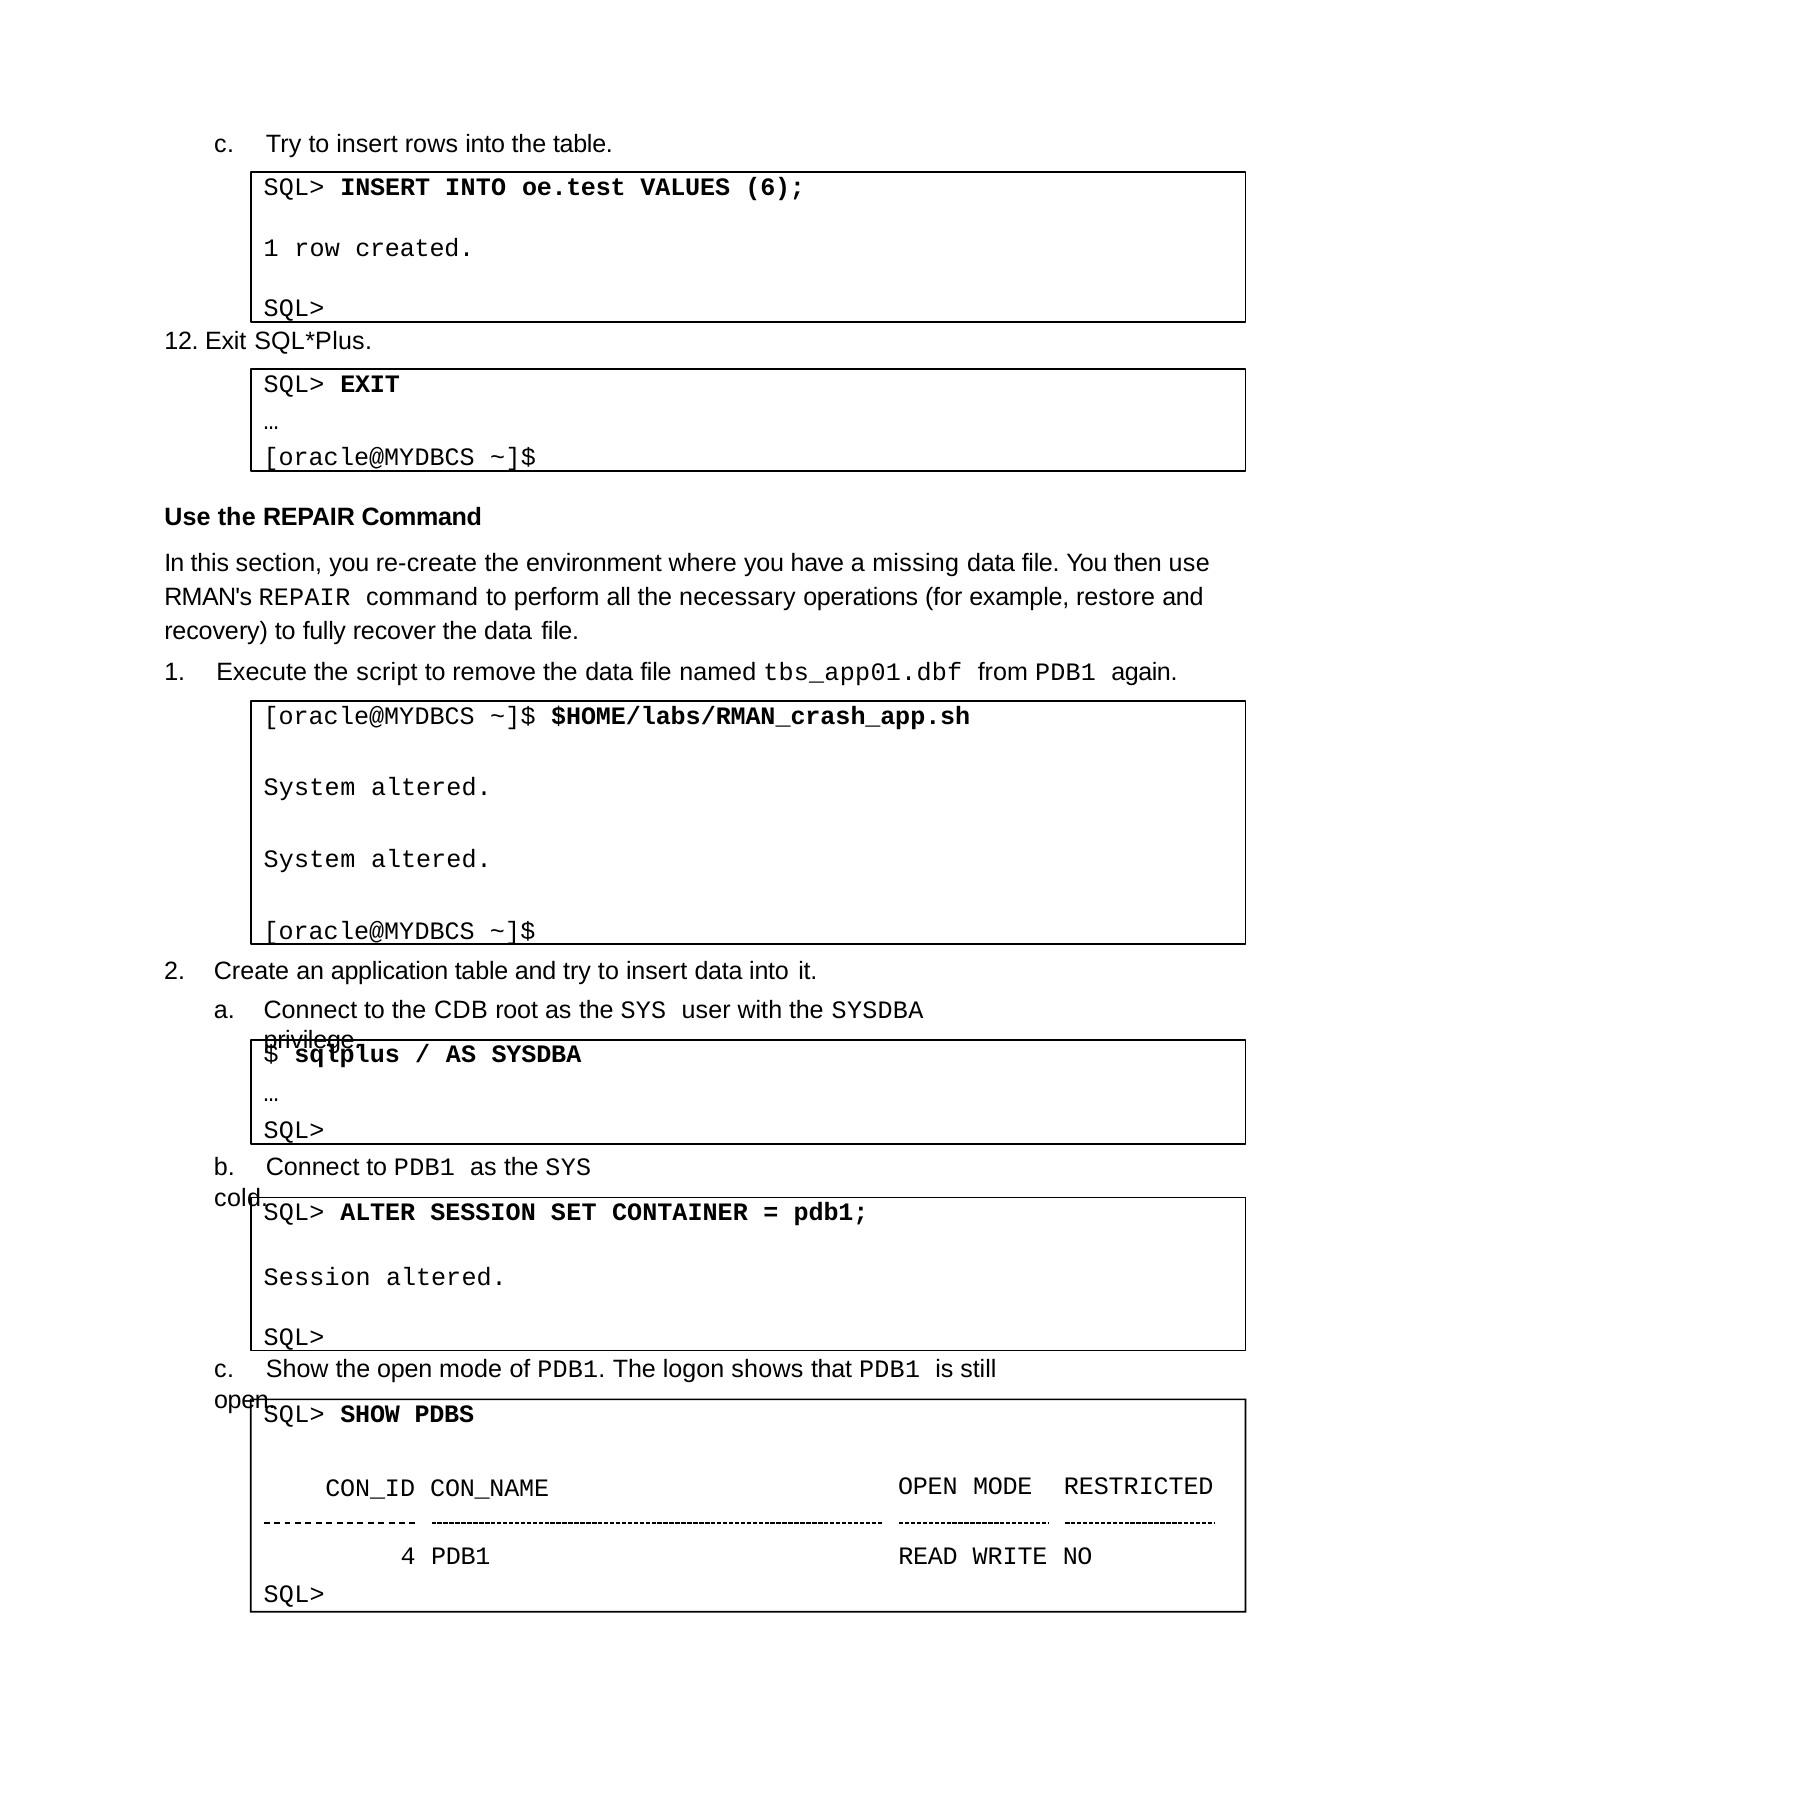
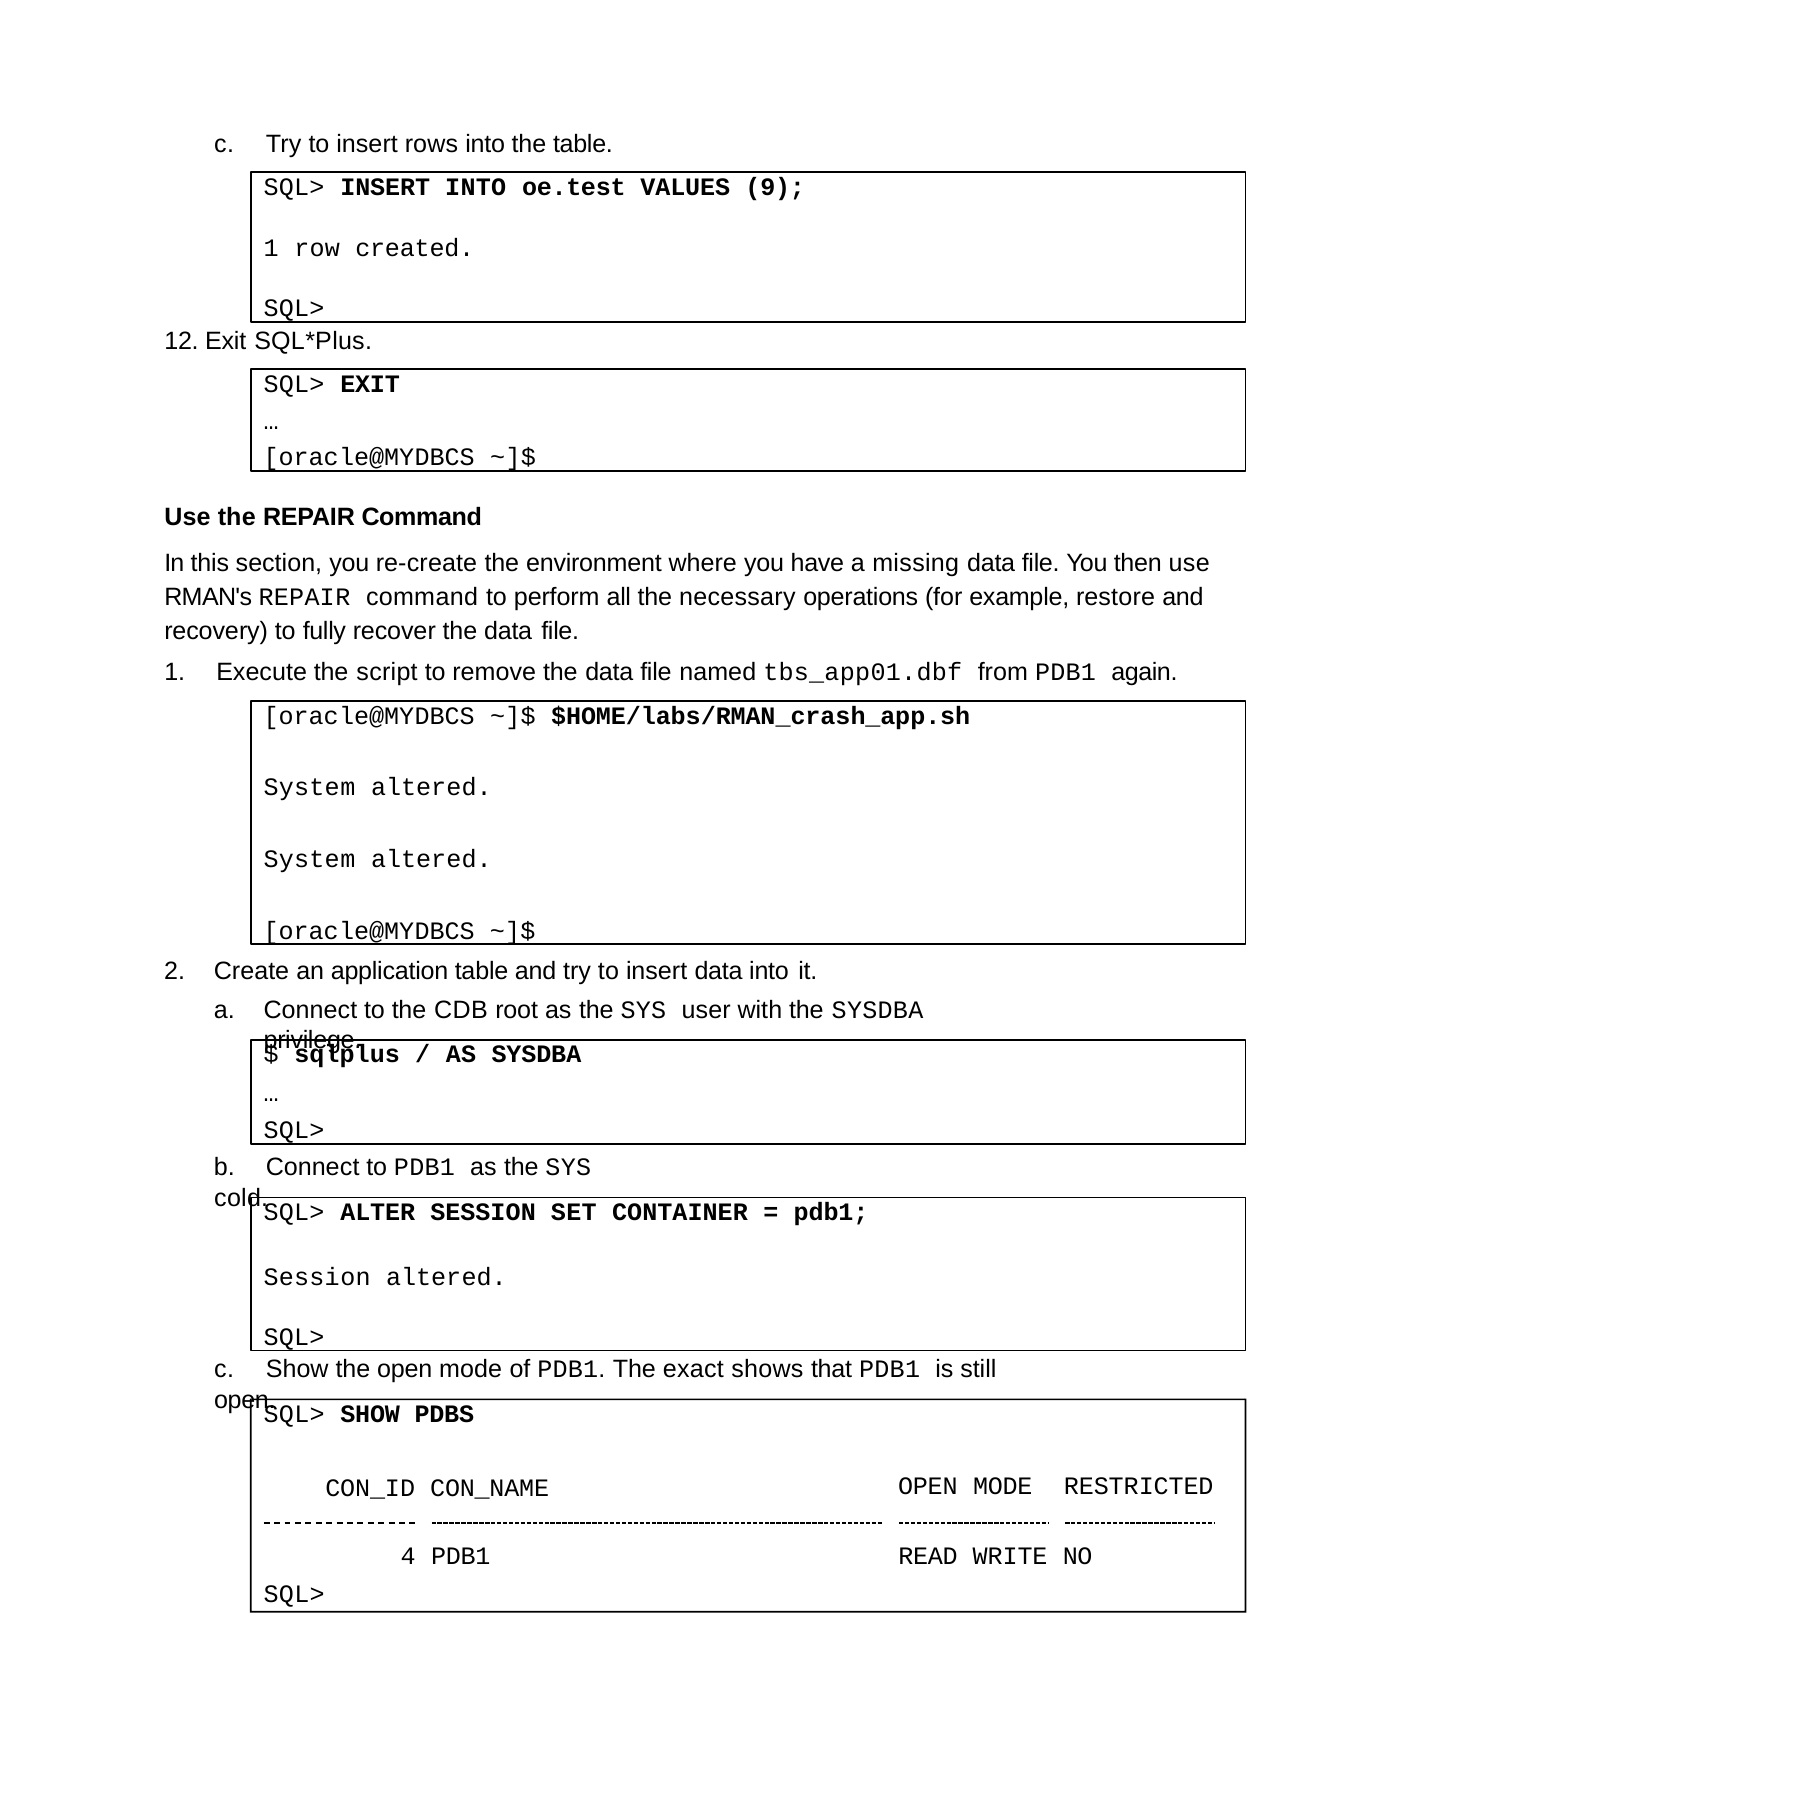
6: 6 -> 9
logon: logon -> exact
